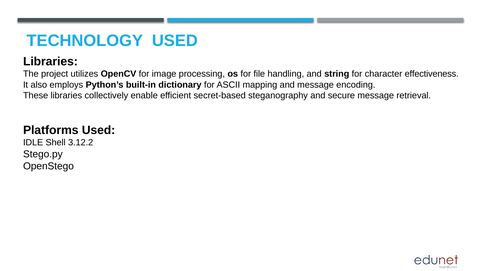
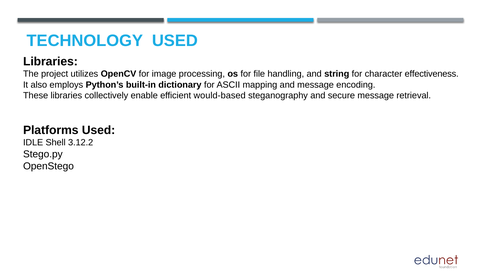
secret-based: secret-based -> would-based
